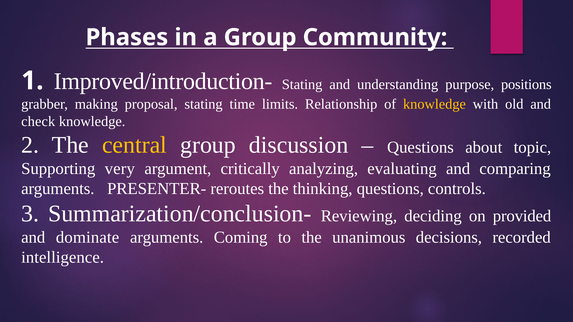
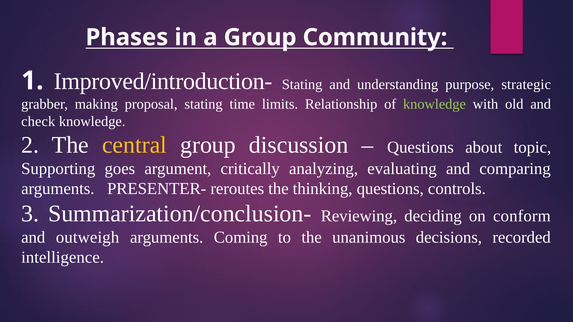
positions: positions -> strategic
knowledge at (434, 104) colour: yellow -> light green
very: very -> goes
provided: provided -> conform
dominate: dominate -> outweigh
